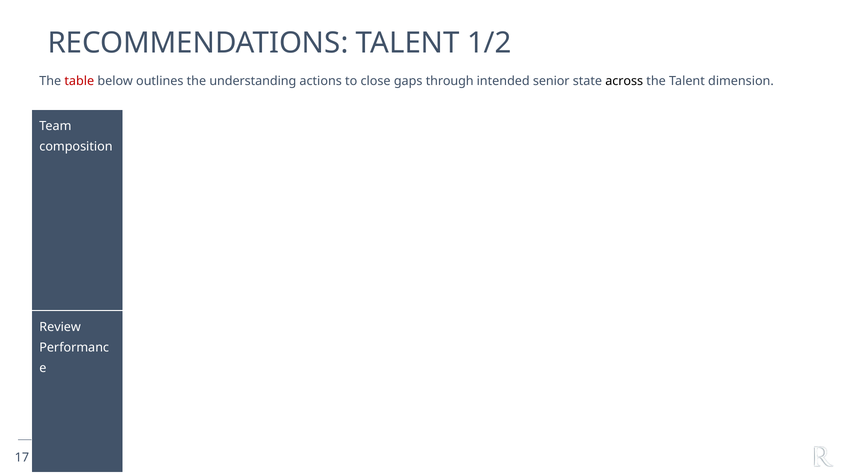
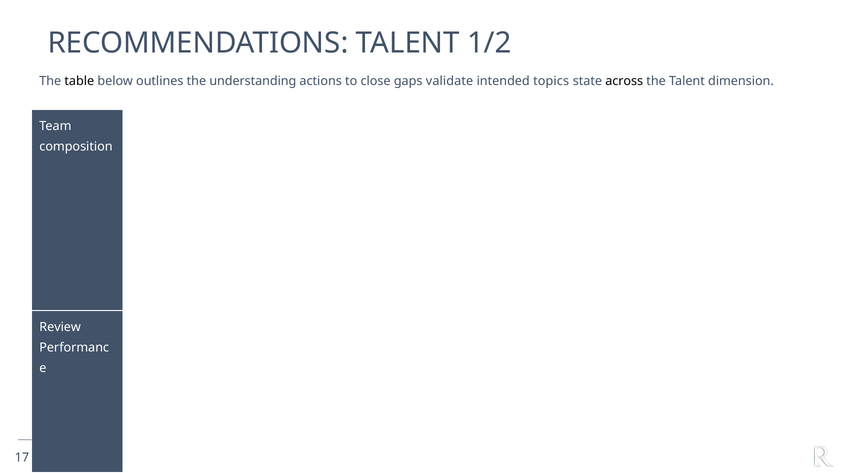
table colour: red -> black
through: through -> validate
senior: senior -> topics
